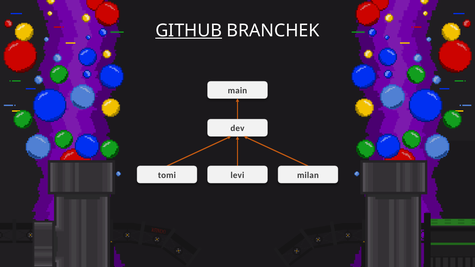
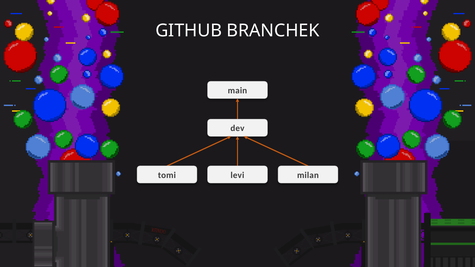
GITHUB underline: present -> none
